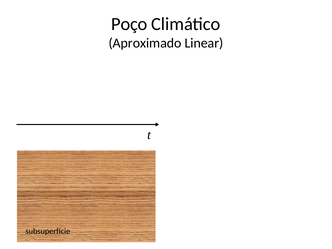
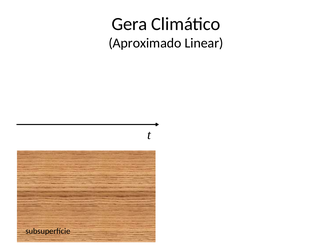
Poço: Poço -> Gera
